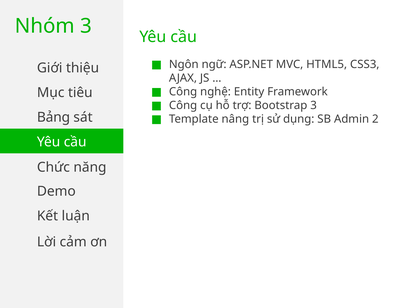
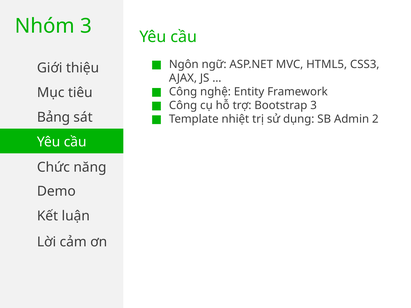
nâng: nâng -> nhiệt
